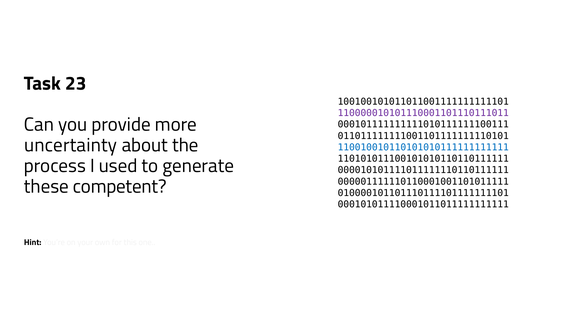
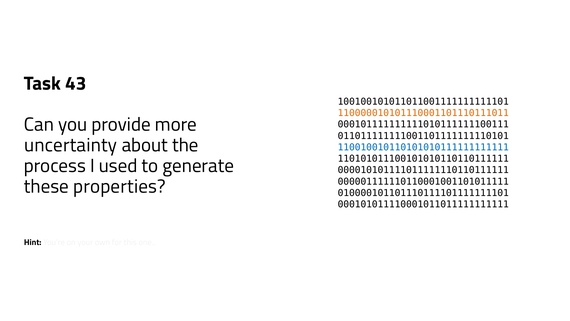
23: 23 -> 43
110000010101110001101110111011 colour: purple -> orange
competent: competent -> properties
